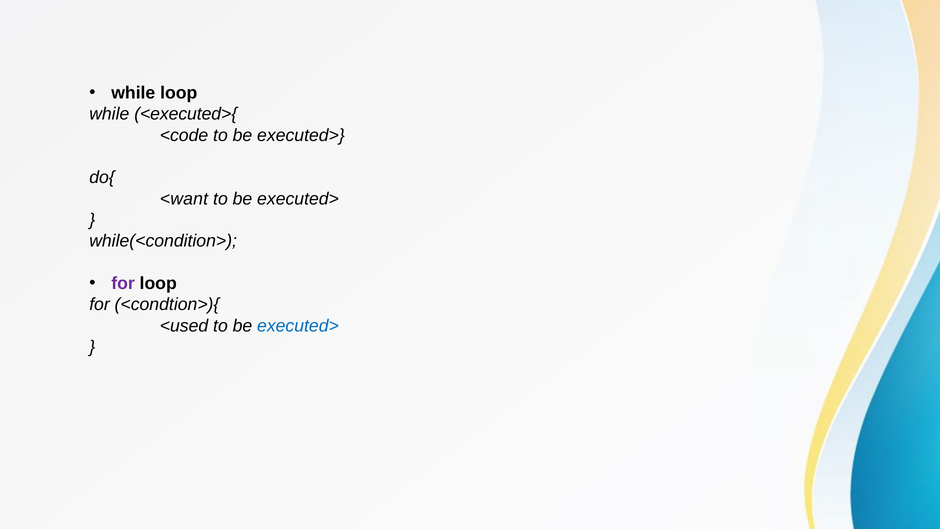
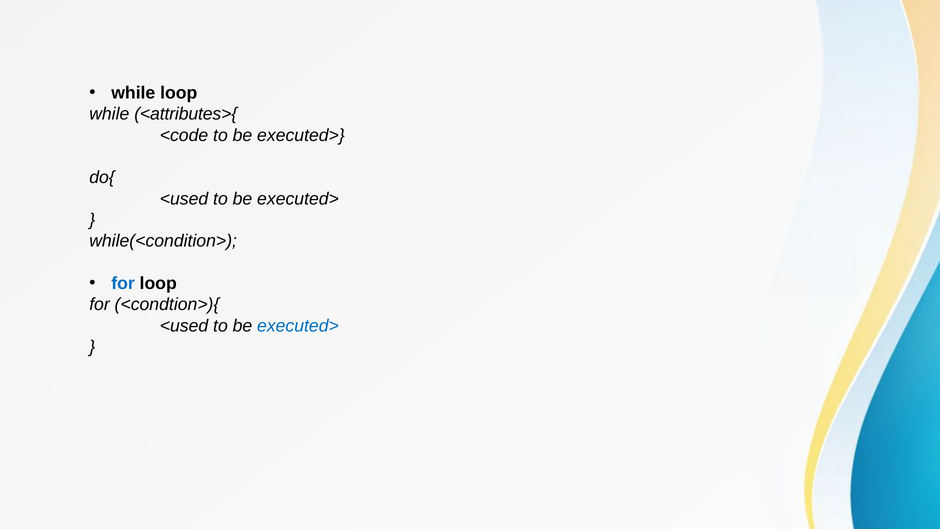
<executed>{: <executed>{ -> <attributes>{
<want at (184, 199): <want -> <used
for at (123, 283) colour: purple -> blue
